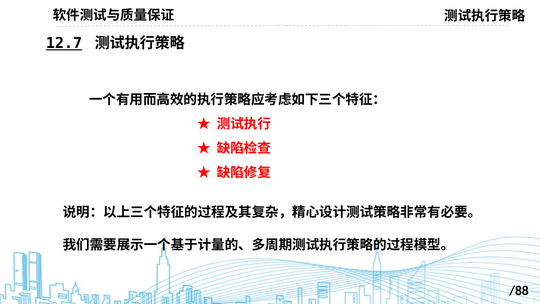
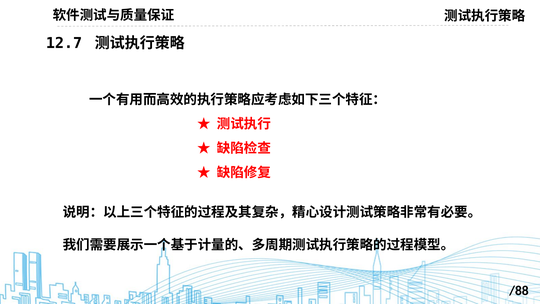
12.7 underline: present -> none
